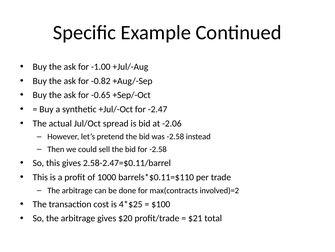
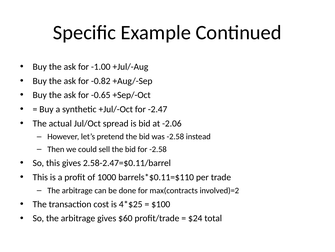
$20: $20 -> $60
$21: $21 -> $24
